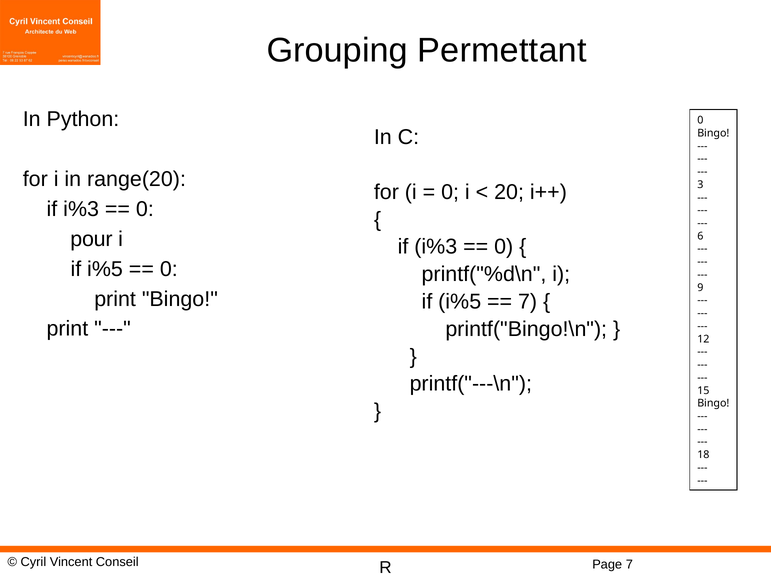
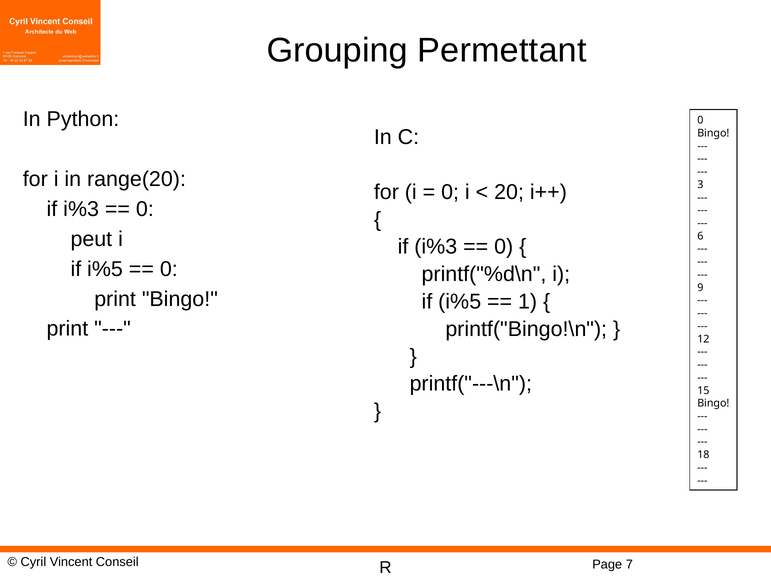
pour: pour -> peut
7 at (528, 302): 7 -> 1
